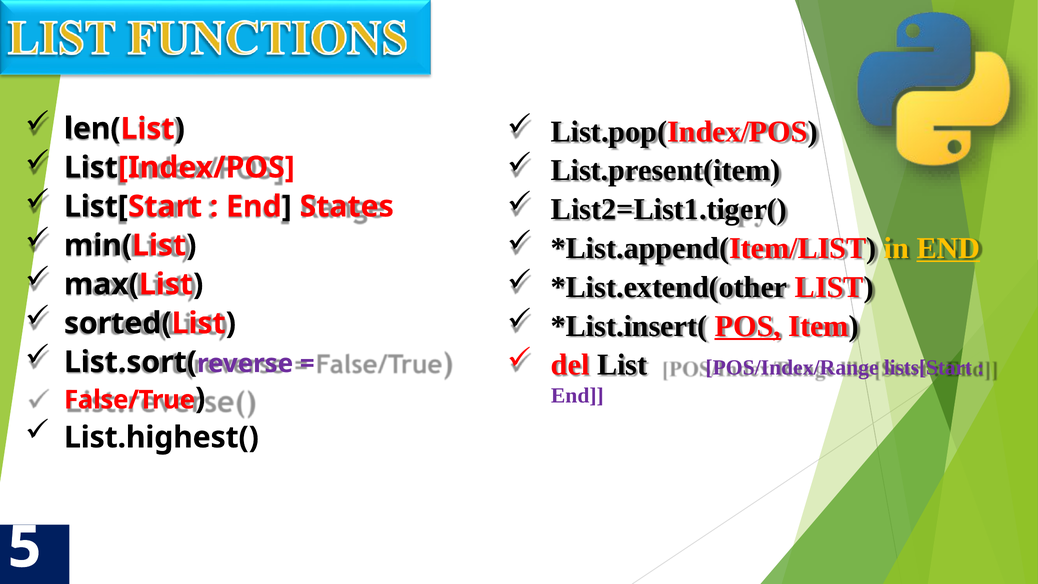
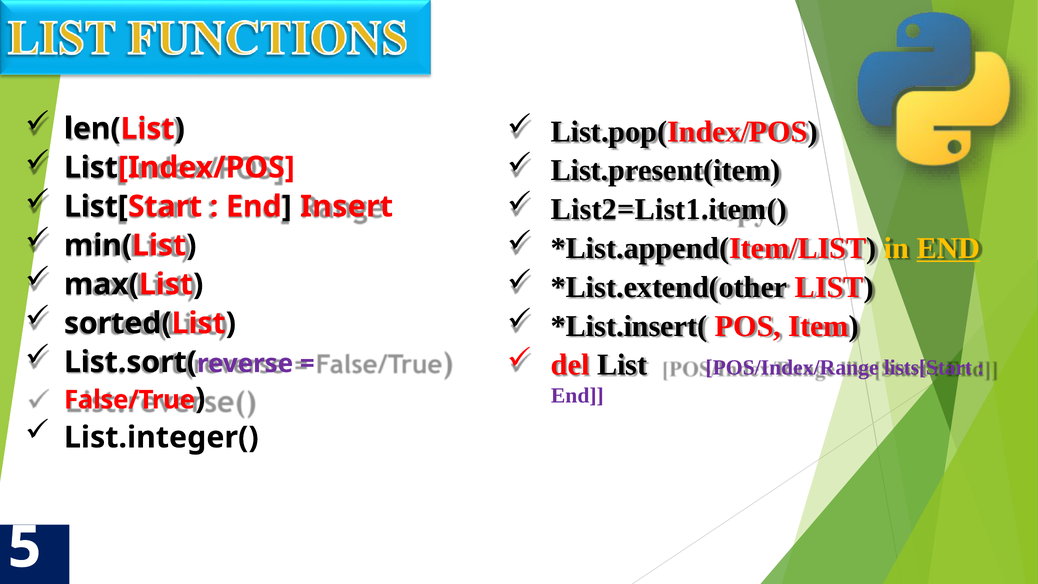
States: States -> Insert
List2=List1.tiger(: List2=List1.tiger( -> List2=List1.item(
POS underline: present -> none
List.highest(: List.highest( -> List.integer(
